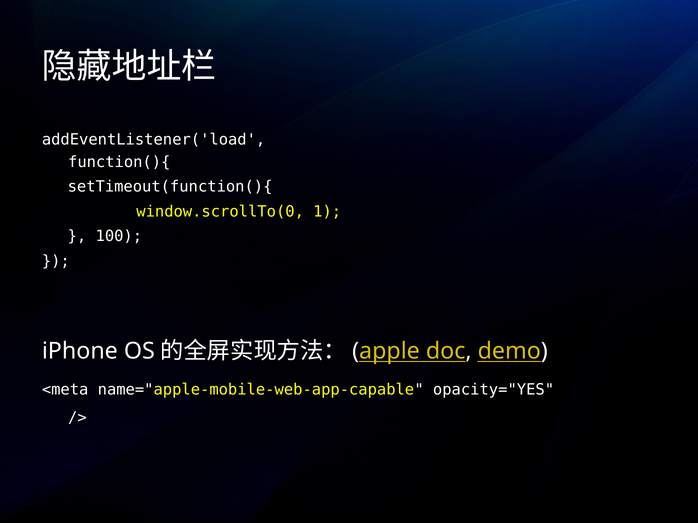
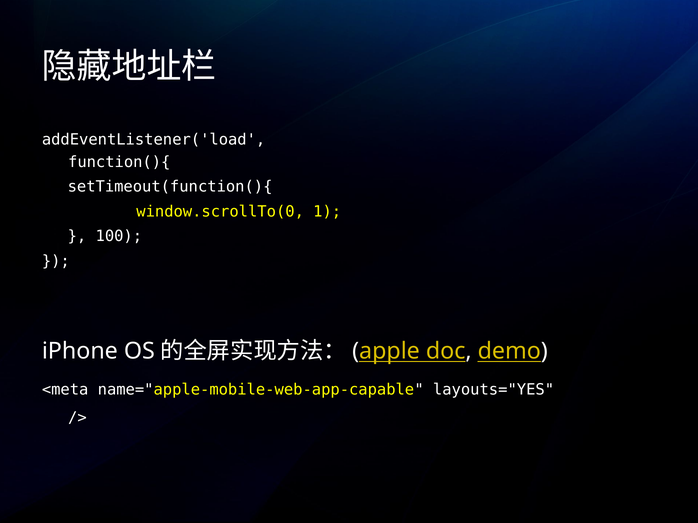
opacity="YES: opacity="YES -> layouts="YES
